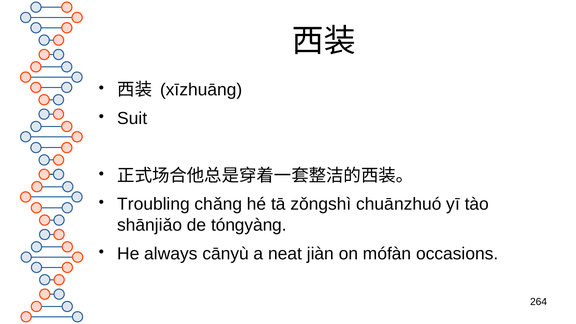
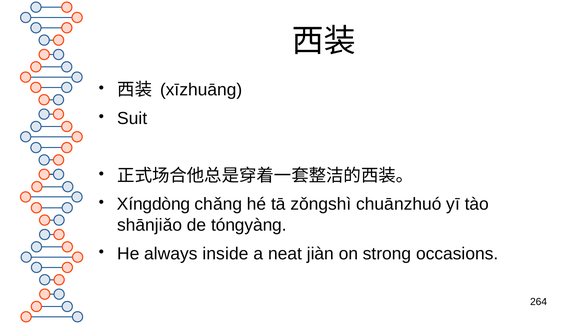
Troubling: Troubling -> Xíngdòng
cānyù: cānyù -> inside
mófàn: mófàn -> strong
